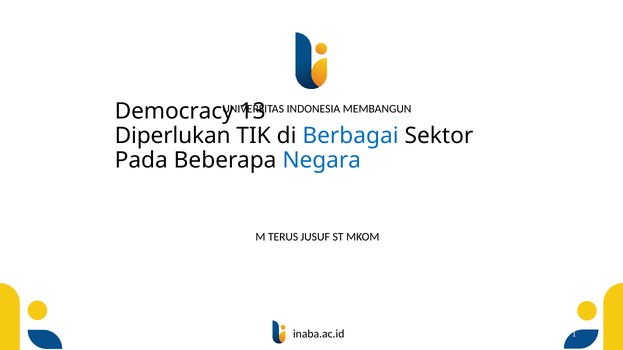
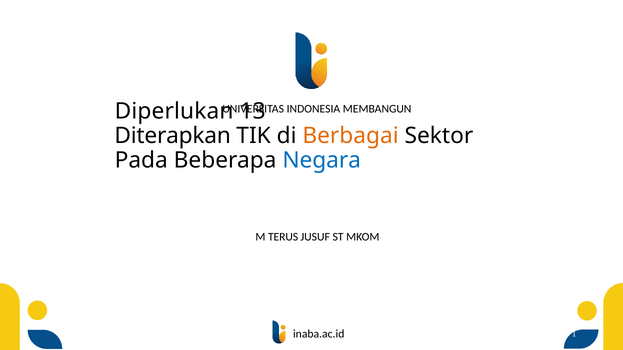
Democracy: Democracy -> Diperlukan
Diperlukan: Diperlukan -> Diterapkan
Berbagai colour: blue -> orange
